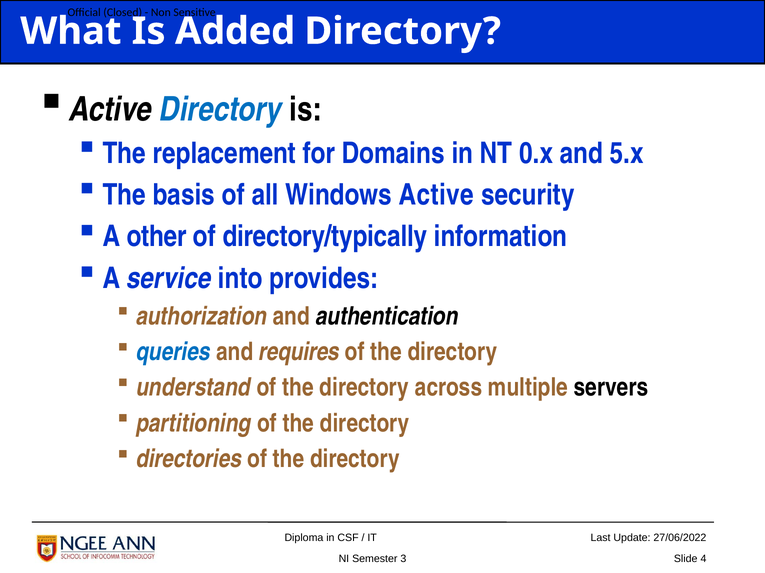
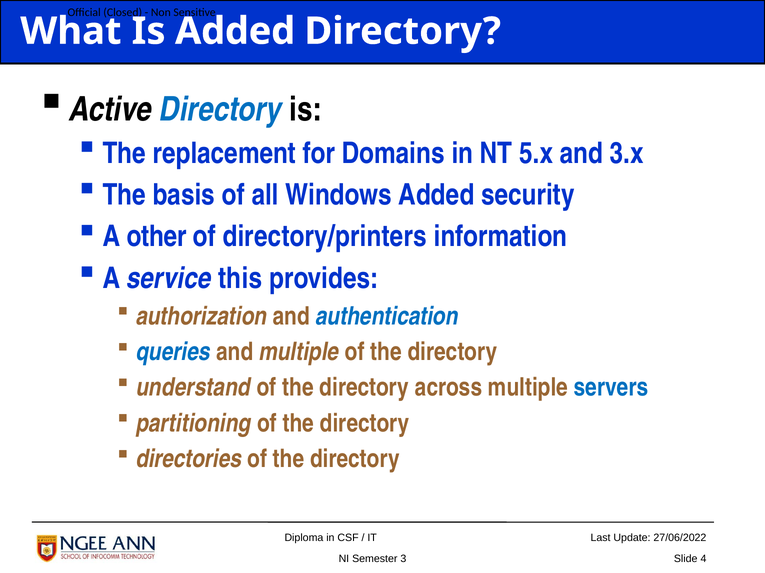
0.x: 0.x -> 5.x
5.x: 5.x -> 3.x
Windows Active: Active -> Added
directory/typically: directory/typically -> directory/printers
into: into -> this
authentication colour: black -> blue
and requires: requires -> multiple
servers colour: black -> blue
